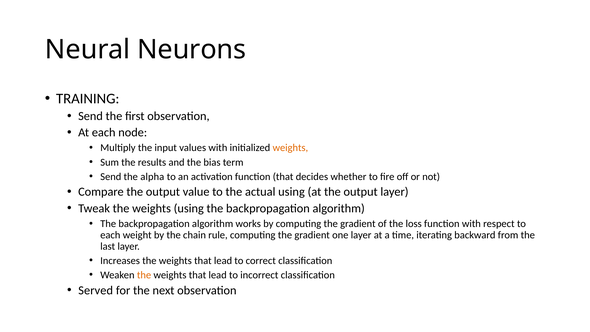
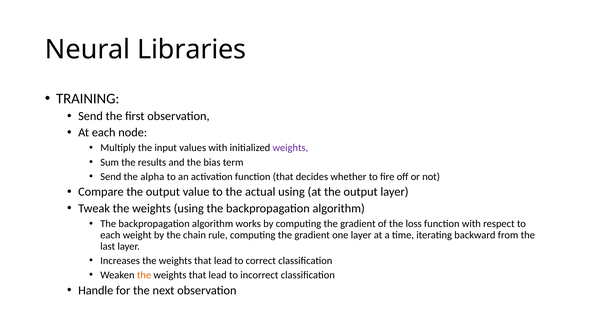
Neurons: Neurons -> Libraries
weights at (290, 148) colour: orange -> purple
Served: Served -> Handle
